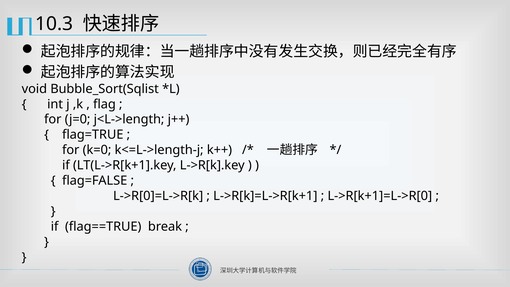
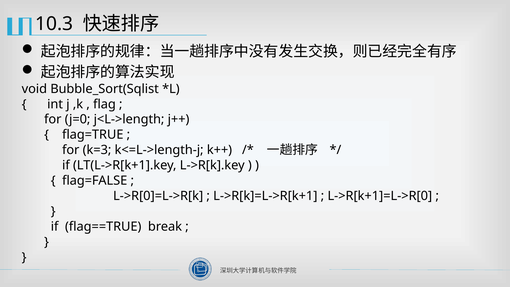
k=0: k=0 -> k=3
